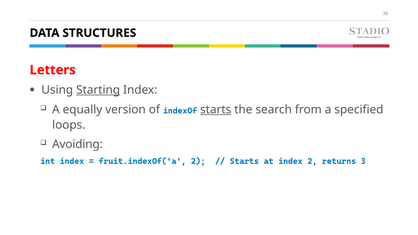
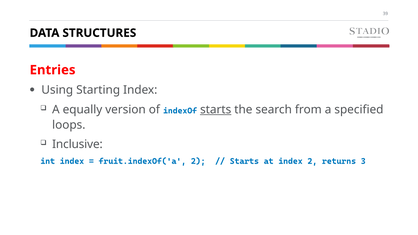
Letters: Letters -> Entries
Starting underline: present -> none
Avoiding: Avoiding -> Inclusive
